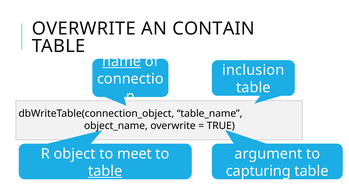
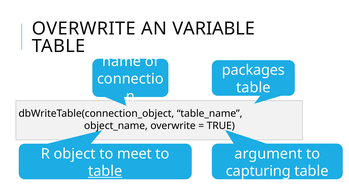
CONTAIN: CONTAIN -> VARIABLE
name underline: present -> none
inclusion: inclusion -> packages
